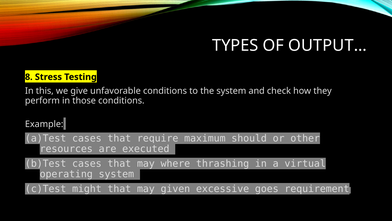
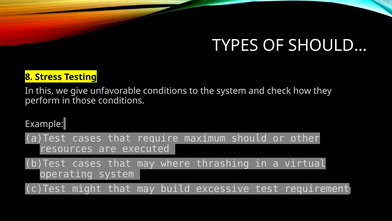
OUTPUT…: OUTPUT… -> SHOULD…
given: given -> build
goes: goes -> test
